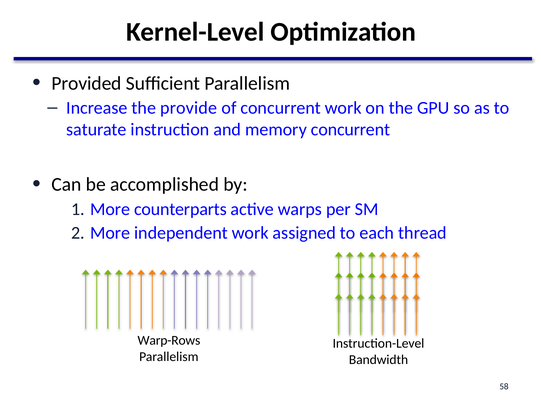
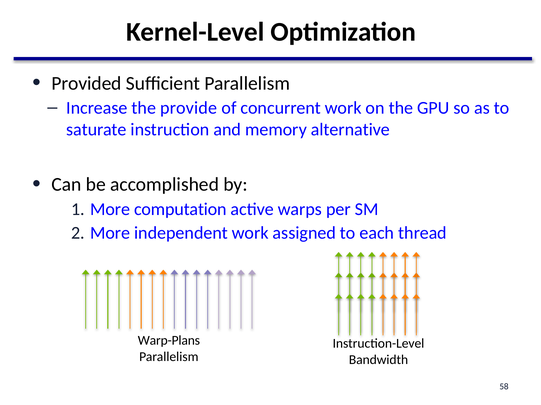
memory concurrent: concurrent -> alternative
counterparts: counterparts -> computation
Warp-Rows: Warp-Rows -> Warp-Plans
